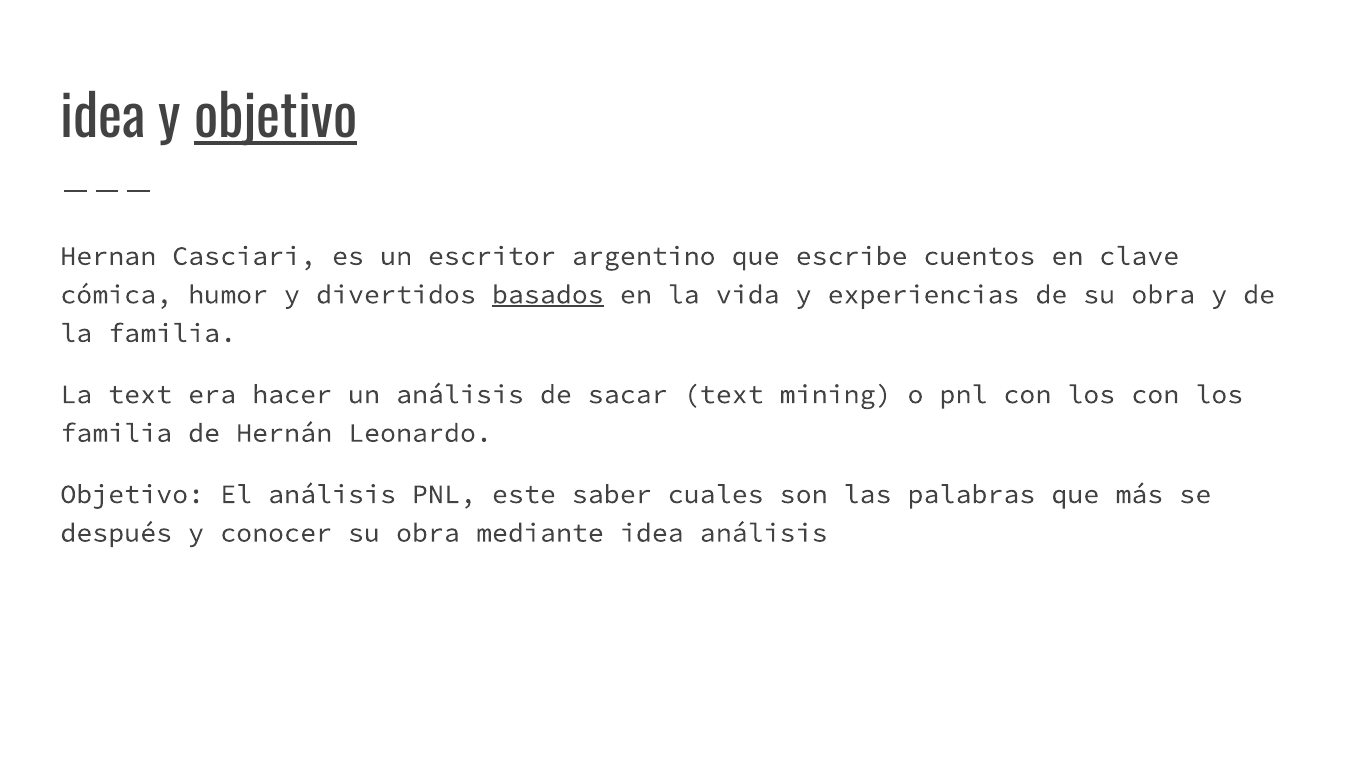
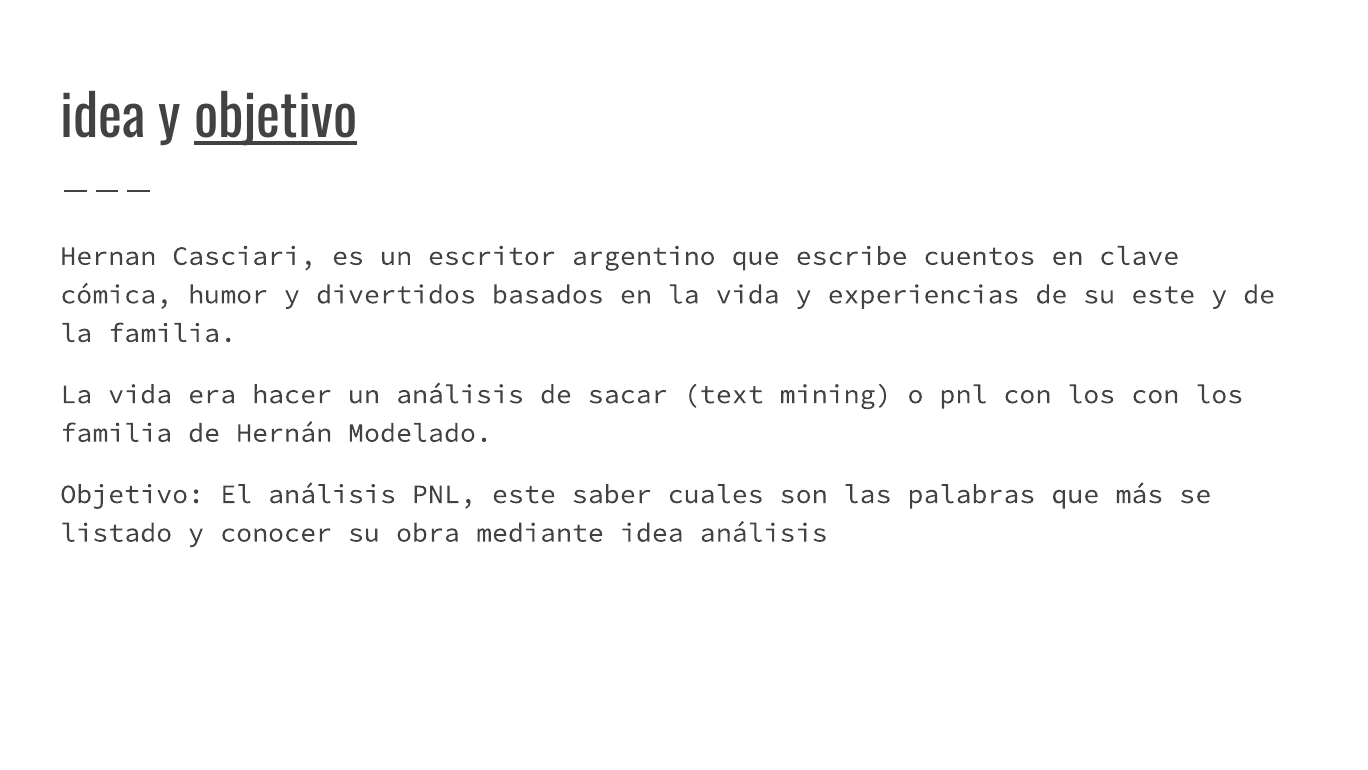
basados underline: present -> none
de su obra: obra -> este
text at (140, 394): text -> vida
Leonardo: Leonardo -> Modelado
después: después -> listado
